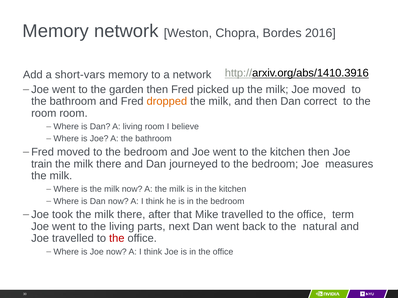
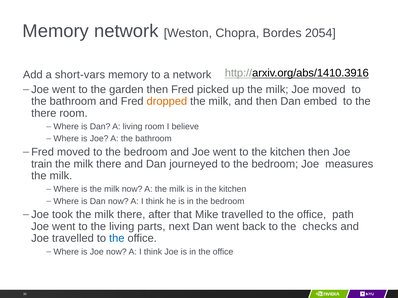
2016: 2016 -> 2054
correct: correct -> embed
room at (44, 113): room -> there
term: term -> path
natural: natural -> checks
the at (117, 239) colour: red -> blue
